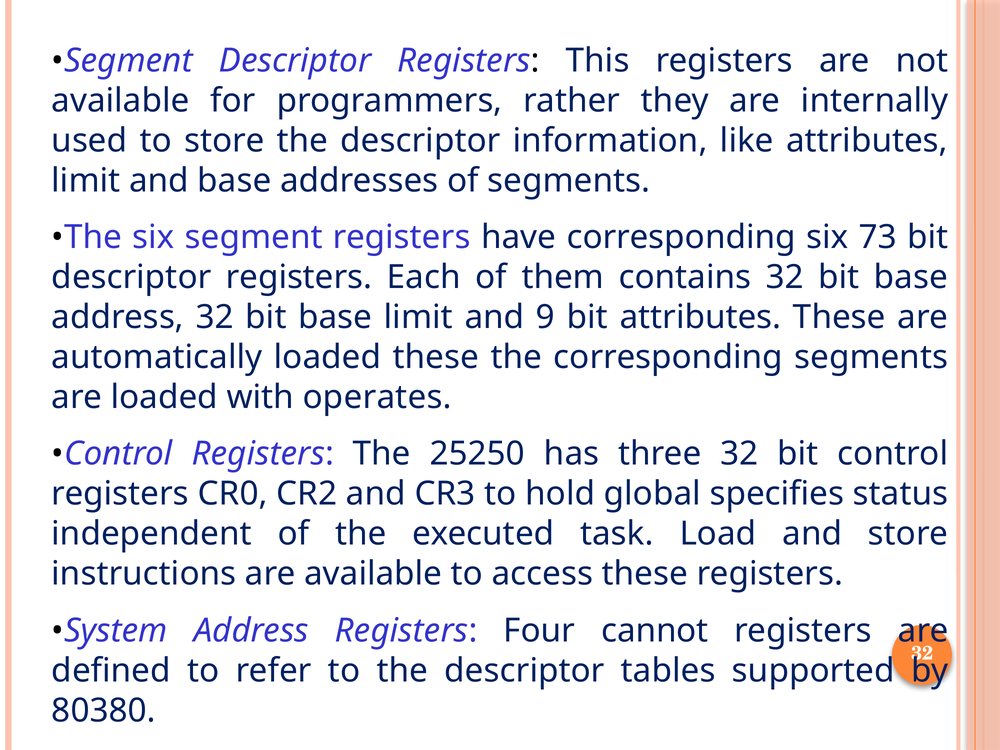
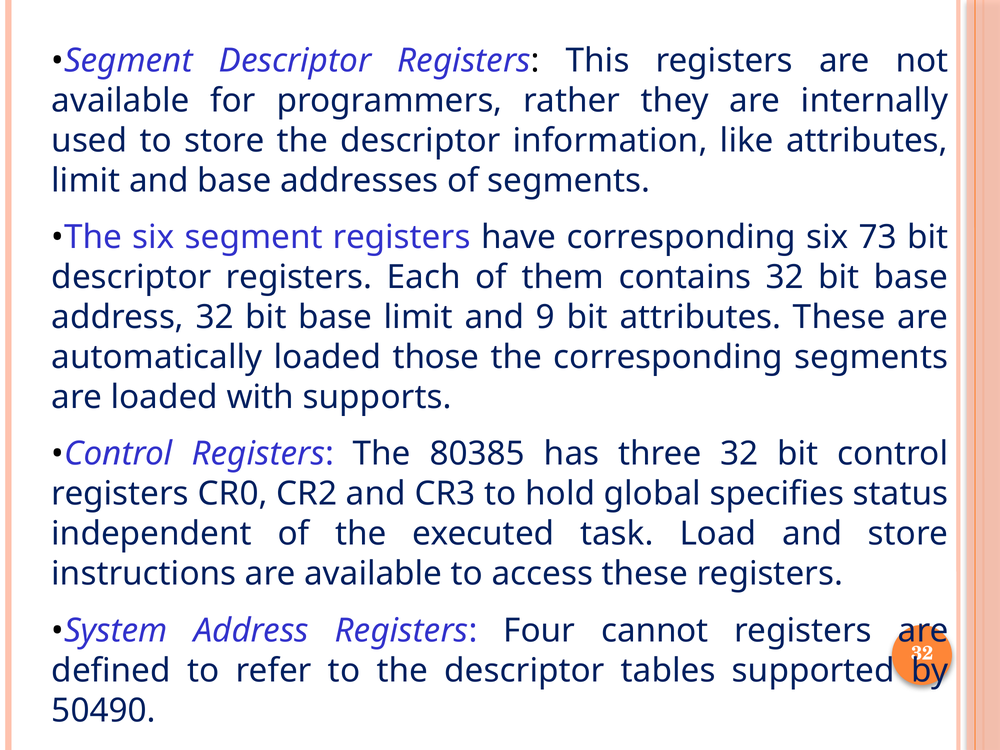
loaded these: these -> those
operates: operates -> supports
25250: 25250 -> 80385
80380: 80380 -> 50490
